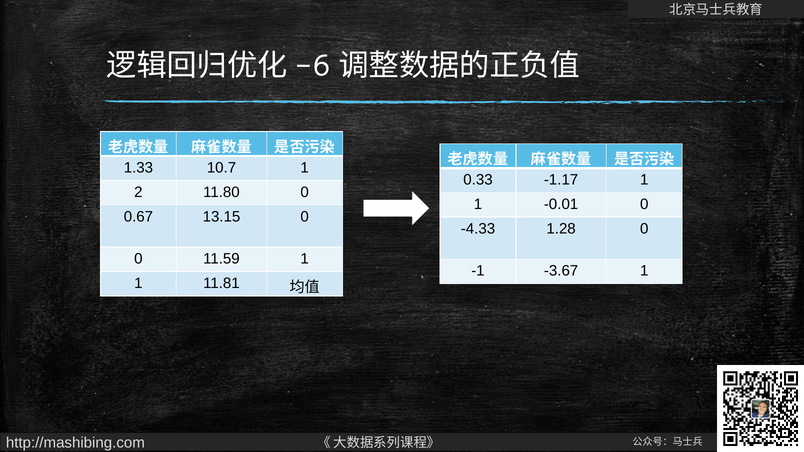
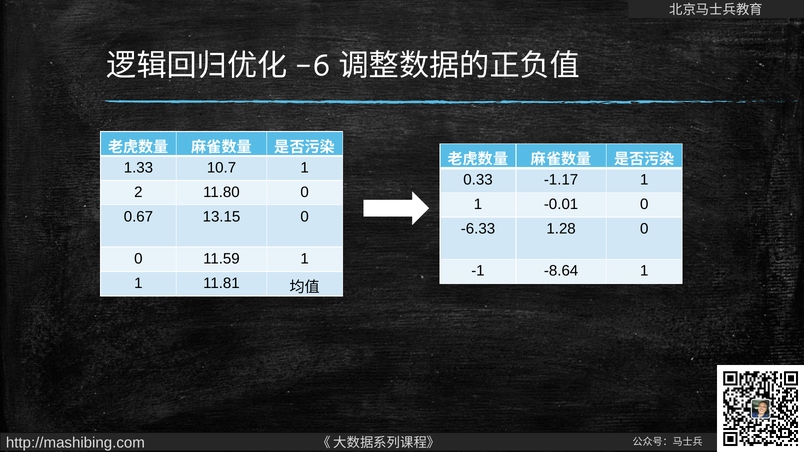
-4.33: -4.33 -> -6.33
-3.67: -3.67 -> -8.64
